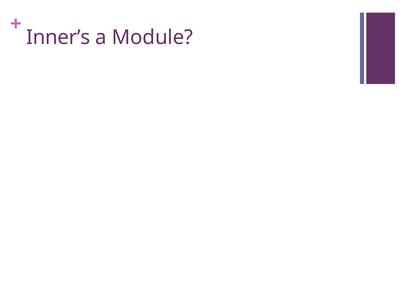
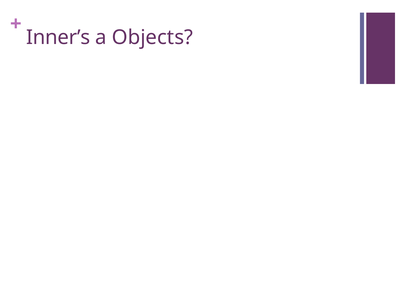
Module: Module -> Objects
